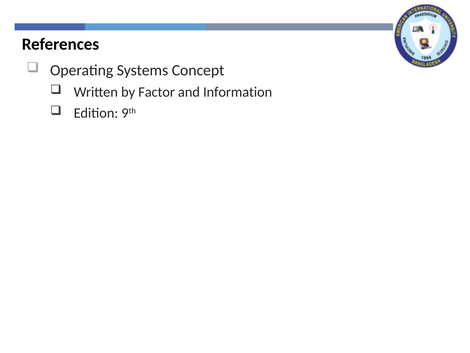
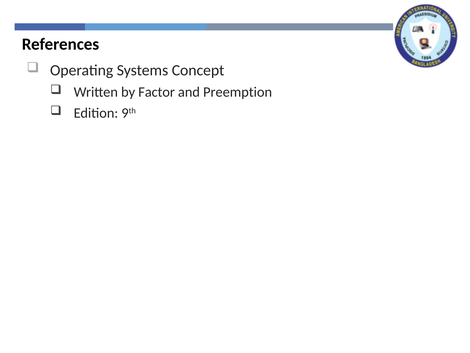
Information: Information -> Preemption
